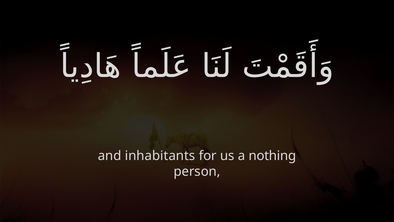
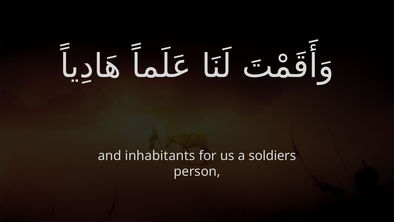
nothing: nothing -> soldiers
